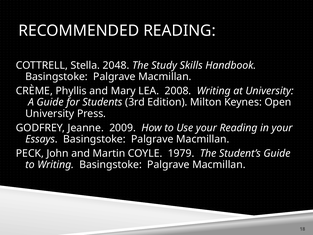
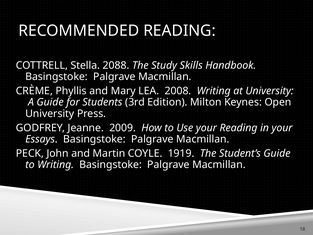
2048: 2048 -> 2088
1979: 1979 -> 1919
